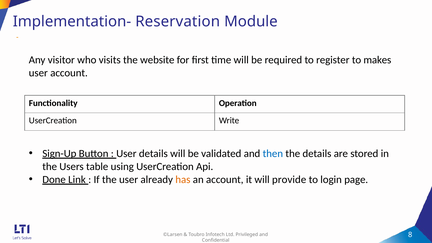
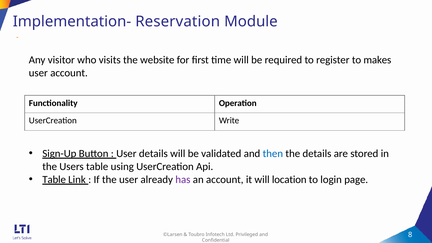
Done at (54, 179): Done -> Table
has colour: orange -> purple
provide: provide -> location
